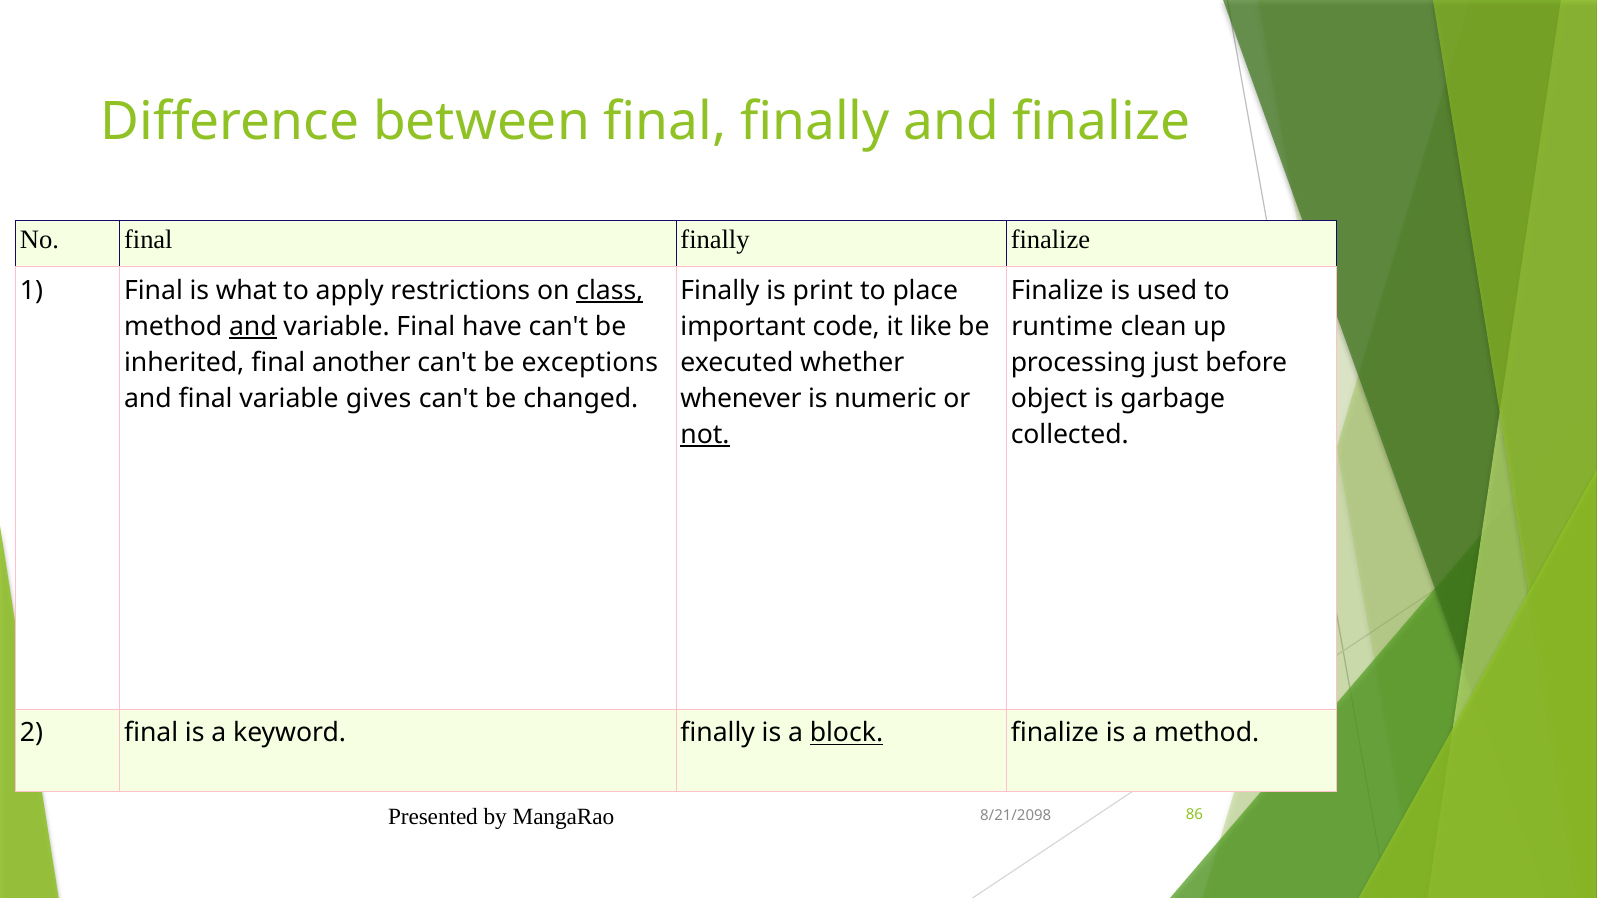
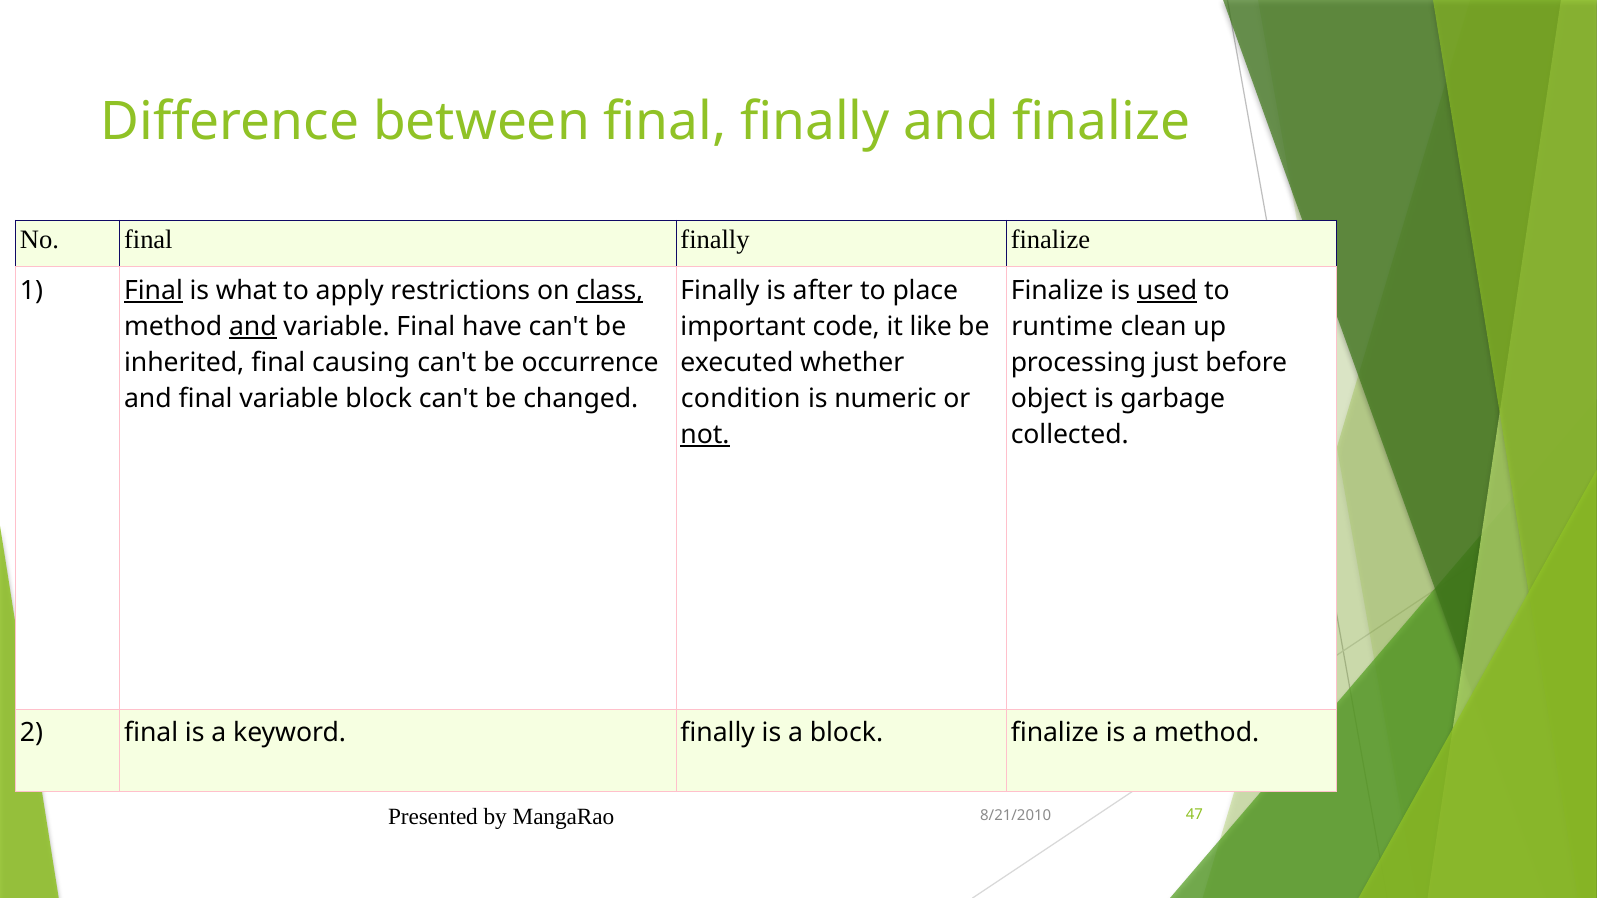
Final at (154, 290) underline: none -> present
print: print -> after
used underline: none -> present
another: another -> causing
exceptions: exceptions -> occurrence
variable gives: gives -> block
whenever: whenever -> condition
block at (846, 733) underline: present -> none
86: 86 -> 47
8/21/2098: 8/21/2098 -> 8/21/2010
